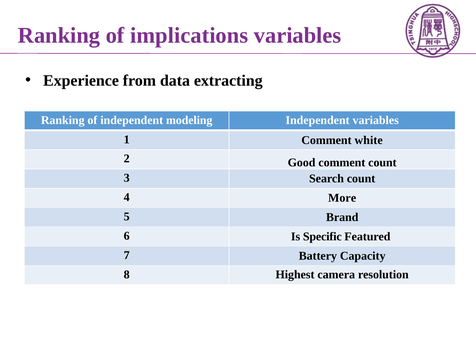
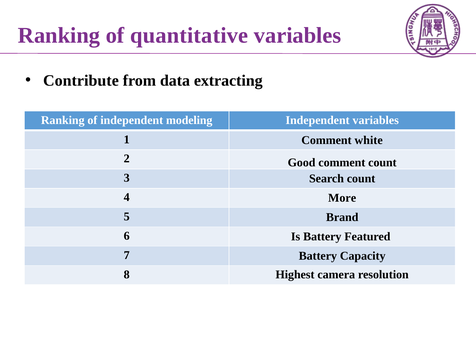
implications: implications -> quantitative
Experience: Experience -> Contribute
Is Specific: Specific -> Battery
